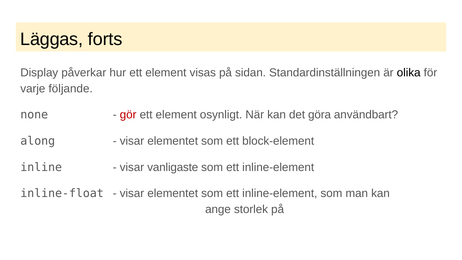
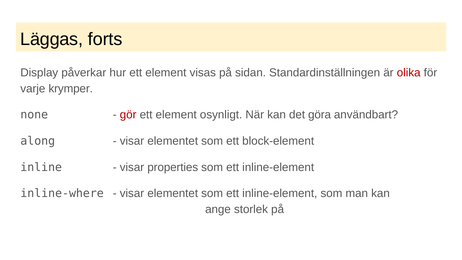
olika colour: black -> red
följande: följande -> krymper
vanligaste: vanligaste -> properties
inline-float: inline-float -> inline-where
